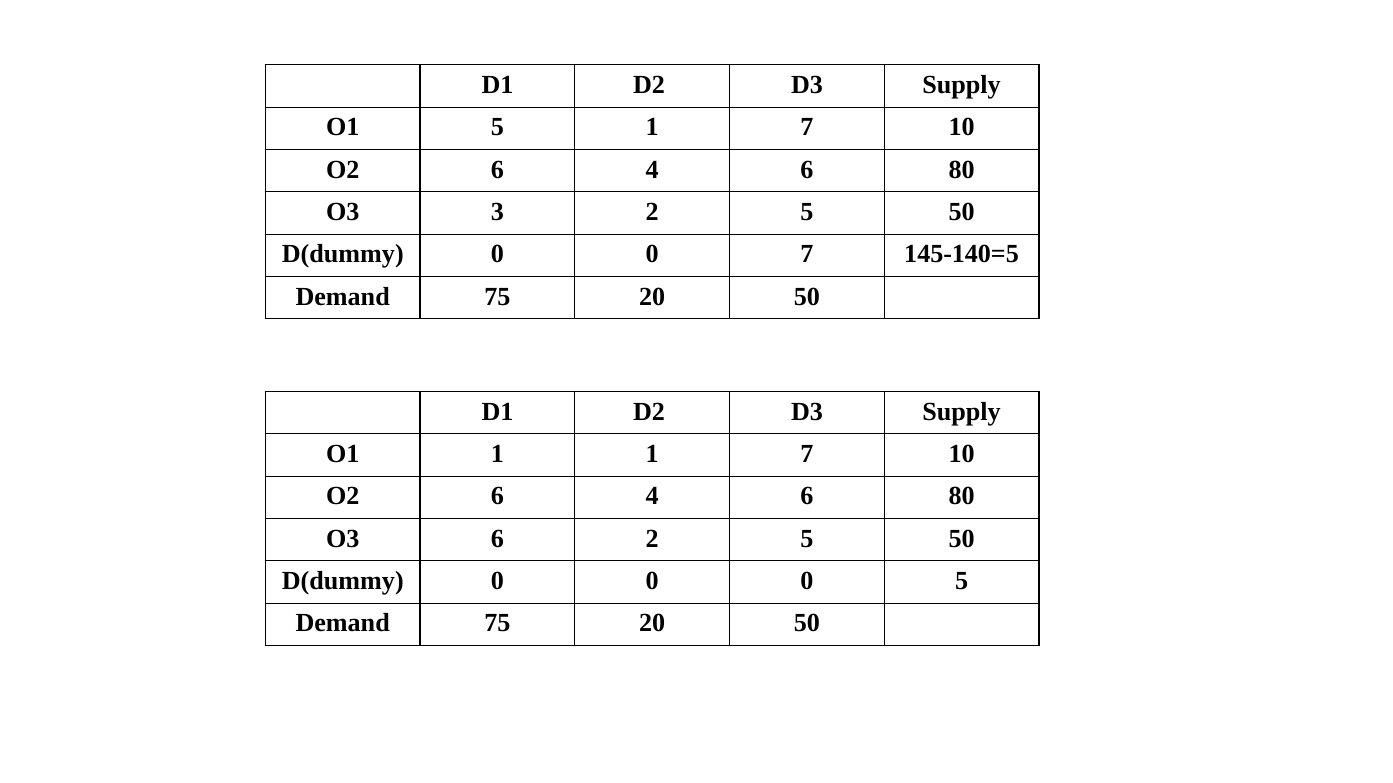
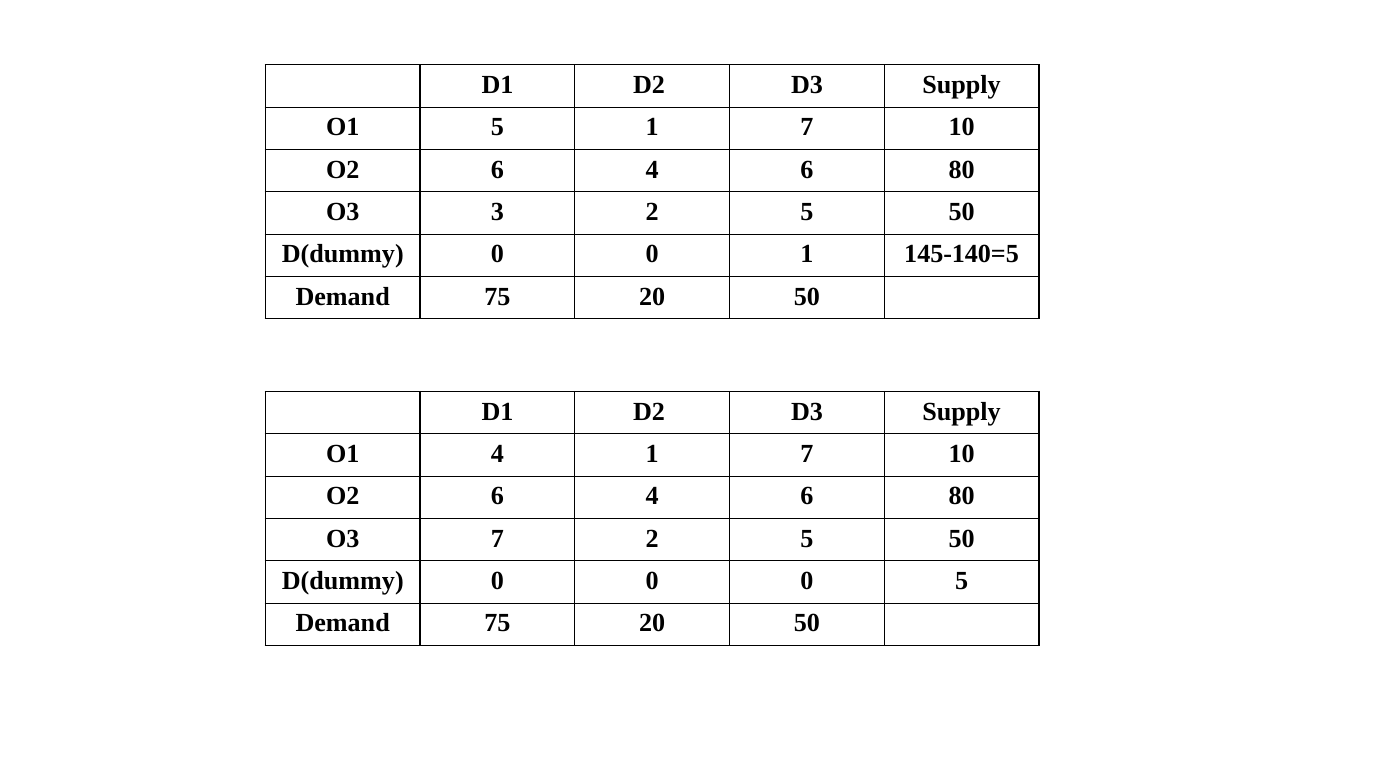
0 7: 7 -> 1
O1 1: 1 -> 4
O3 6: 6 -> 7
